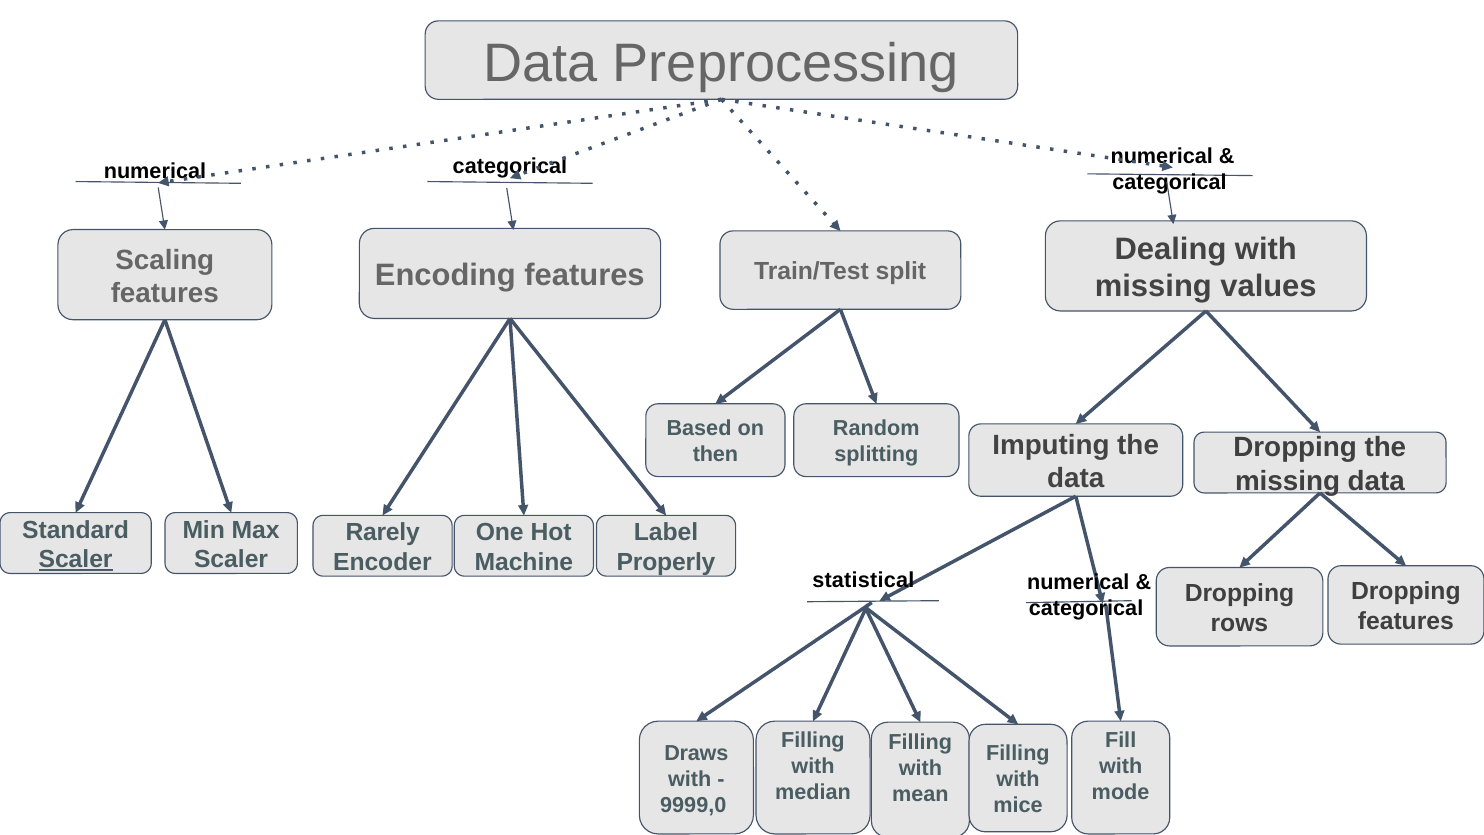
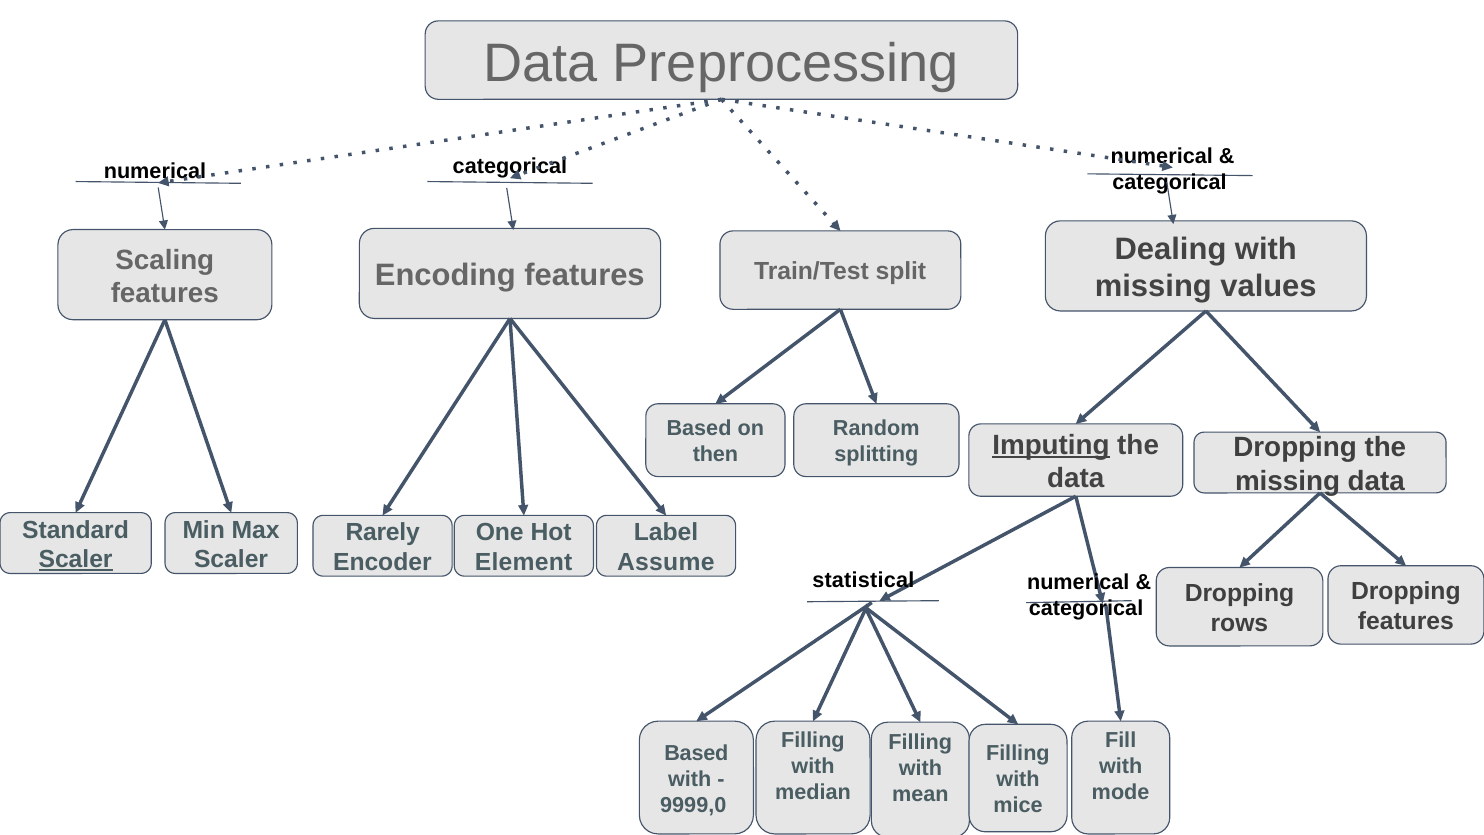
Imputing underline: none -> present
Machine: Machine -> Element
Properly: Properly -> Assume
Draws at (696, 753): Draws -> Based
